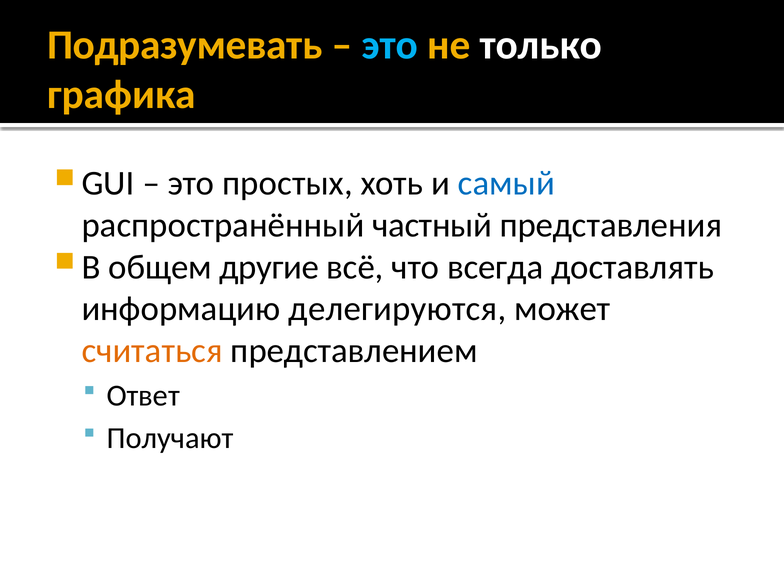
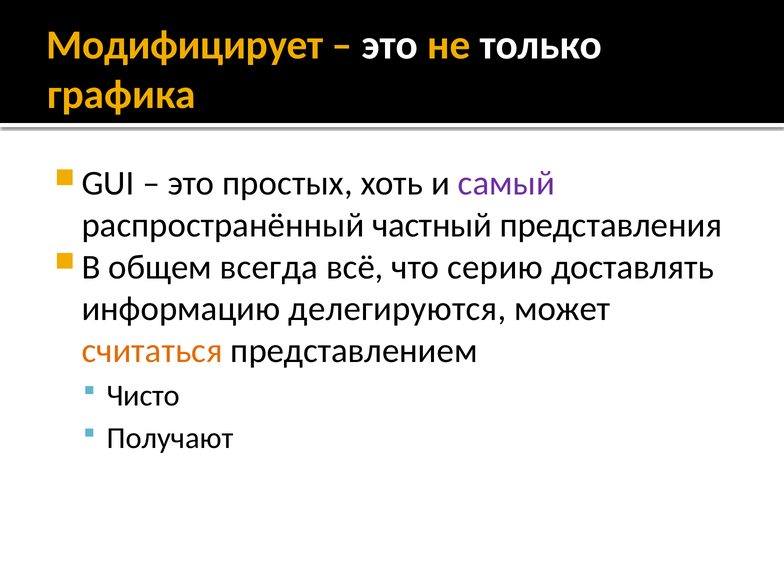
Подразумевать: Подразумевать -> Модифицирует
это at (390, 45) colour: light blue -> white
самый colour: blue -> purple
другие: другие -> всегда
всегда: всегда -> серию
Ответ: Ответ -> Чисто
